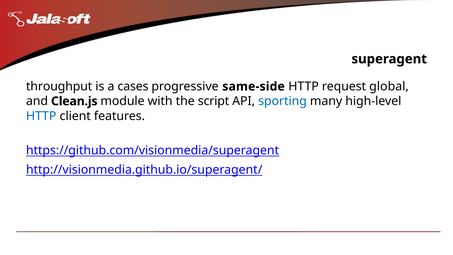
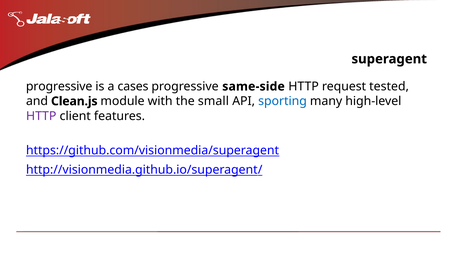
throughput at (59, 86): throughput -> progressive
global: global -> tested
script: script -> small
HTTP at (41, 116) colour: blue -> purple
